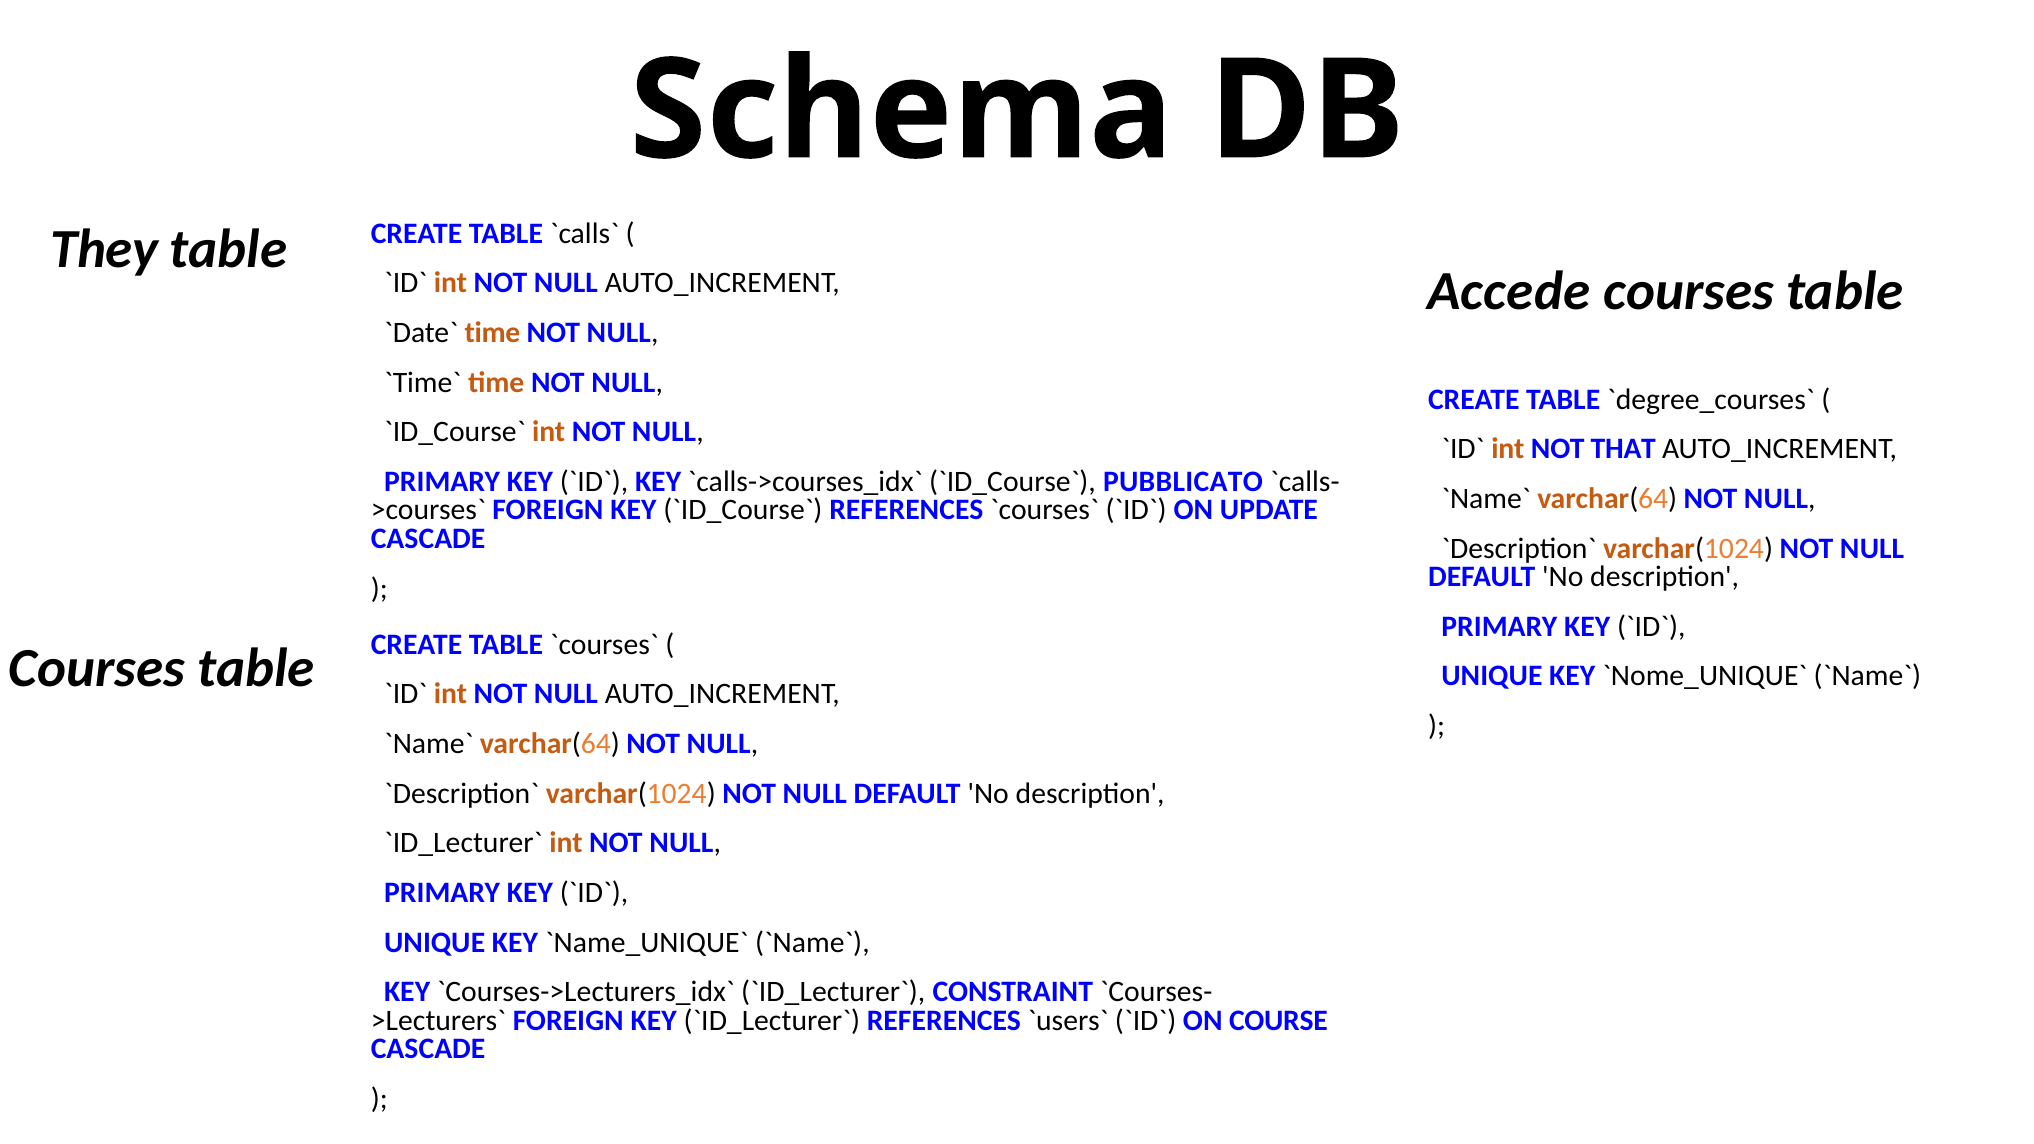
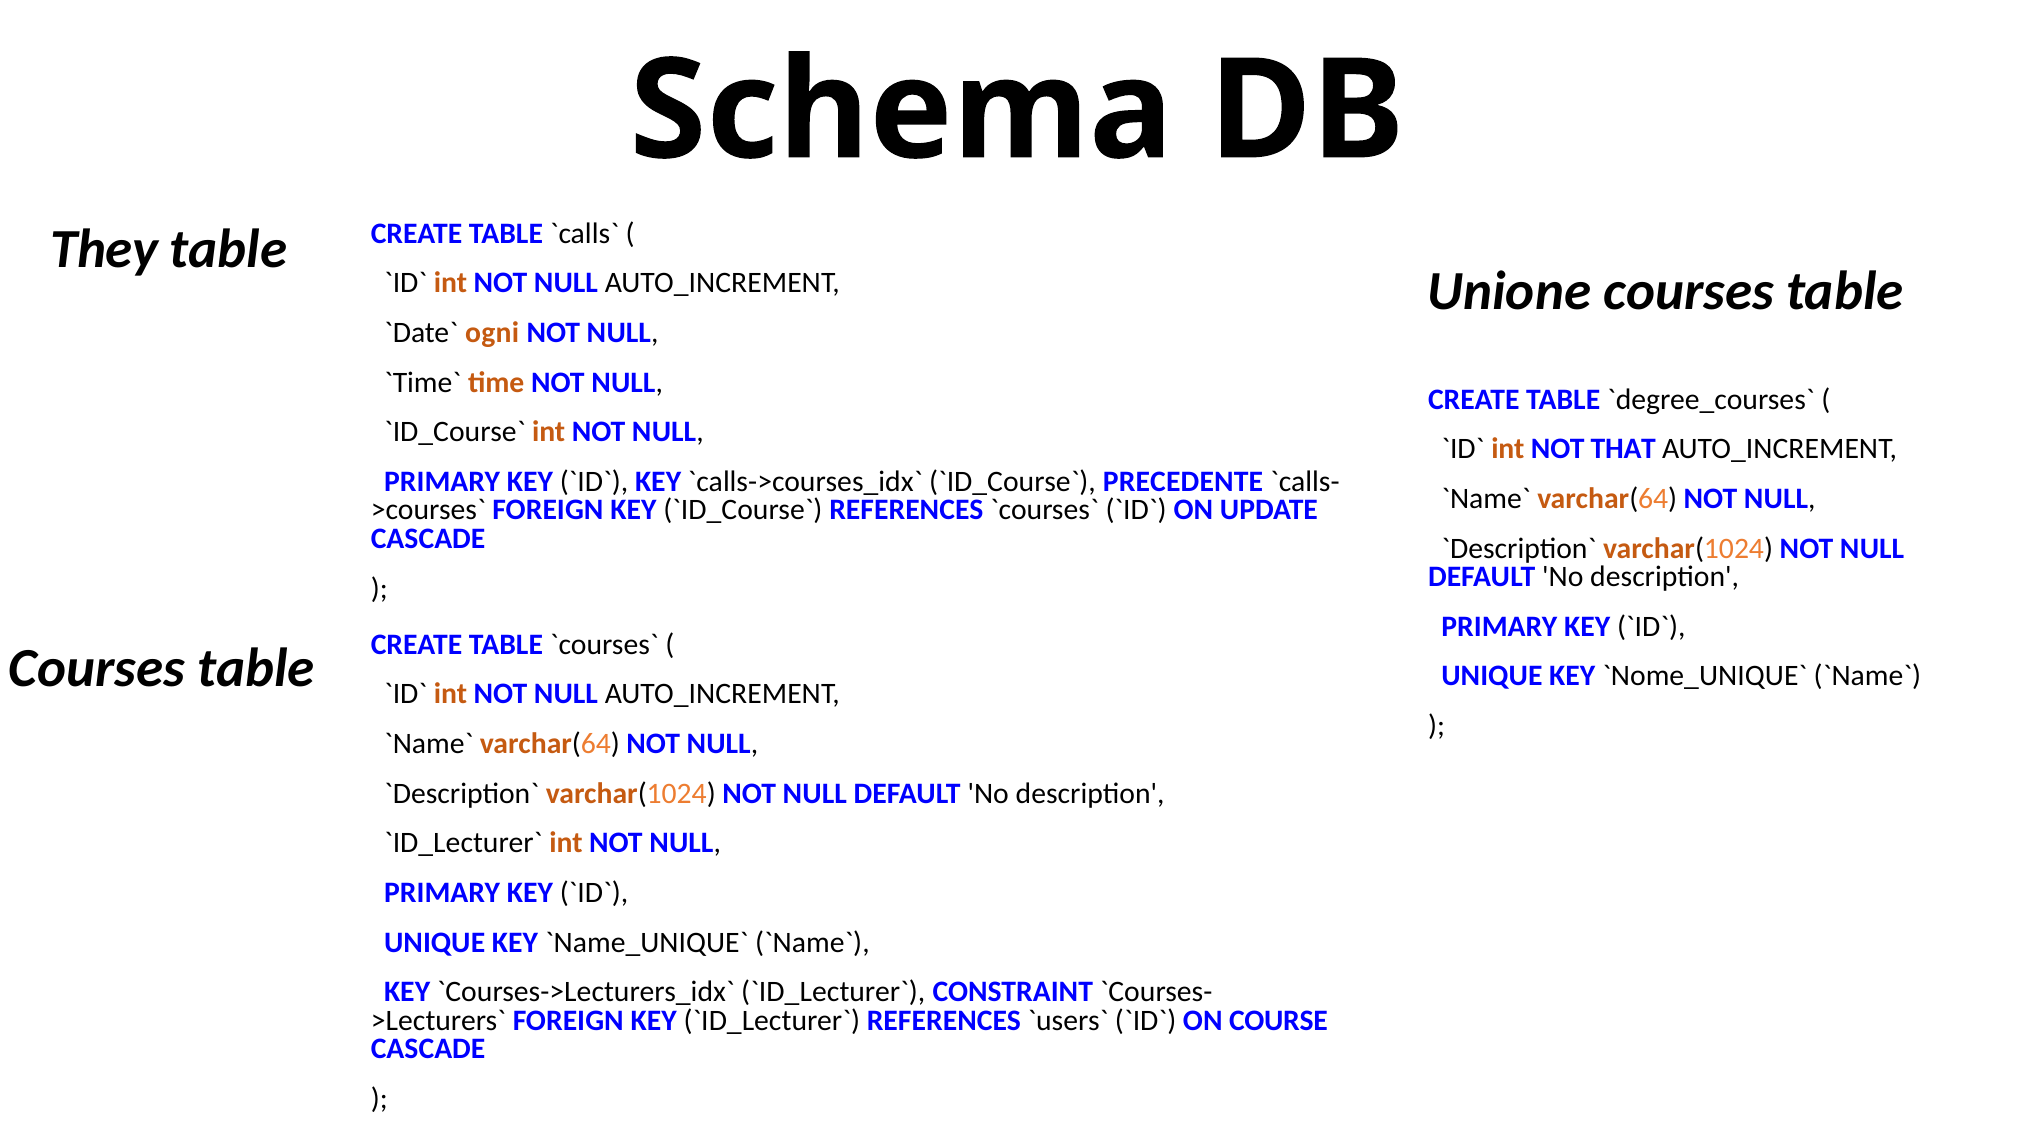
Accede: Accede -> Unione
time at (492, 333): time -> ogni
PUBBLICATO: PUBBLICATO -> PRECEDENTE
